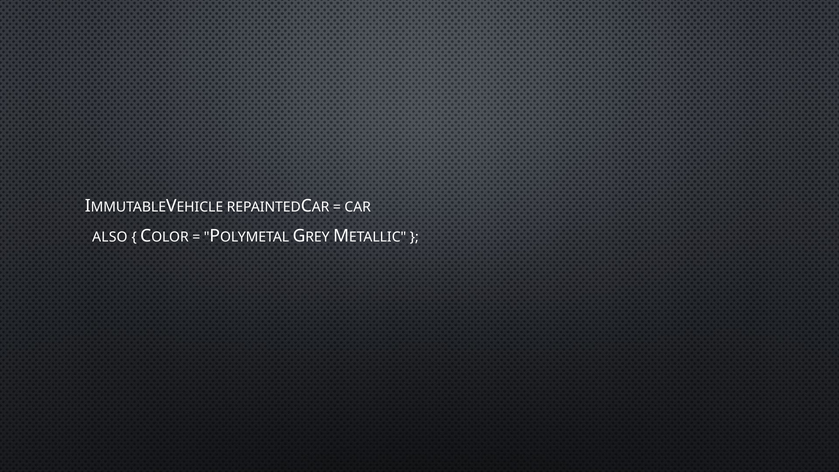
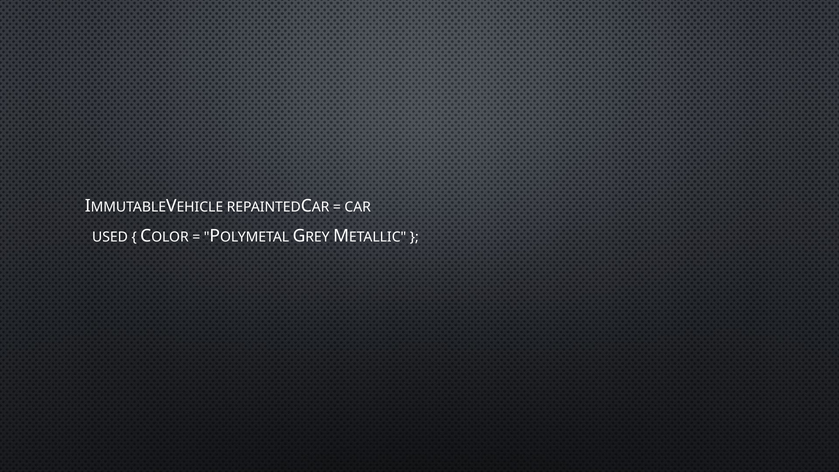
ALSO: ALSO -> USED
